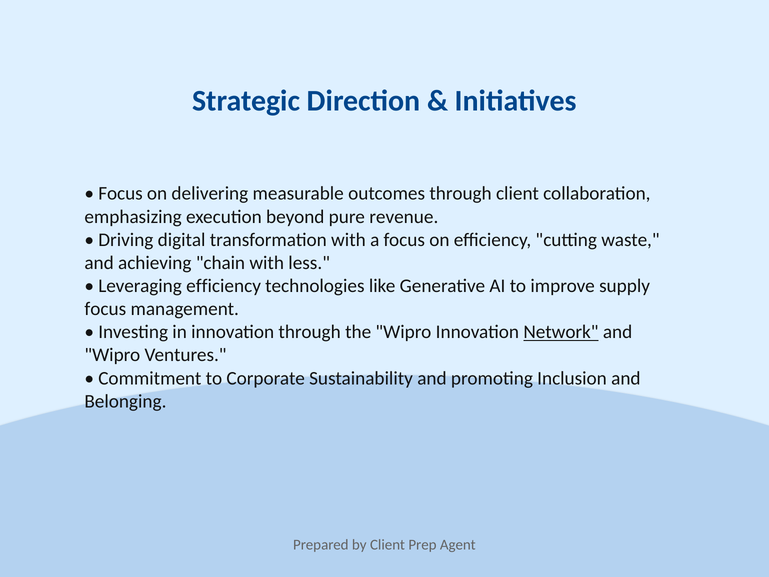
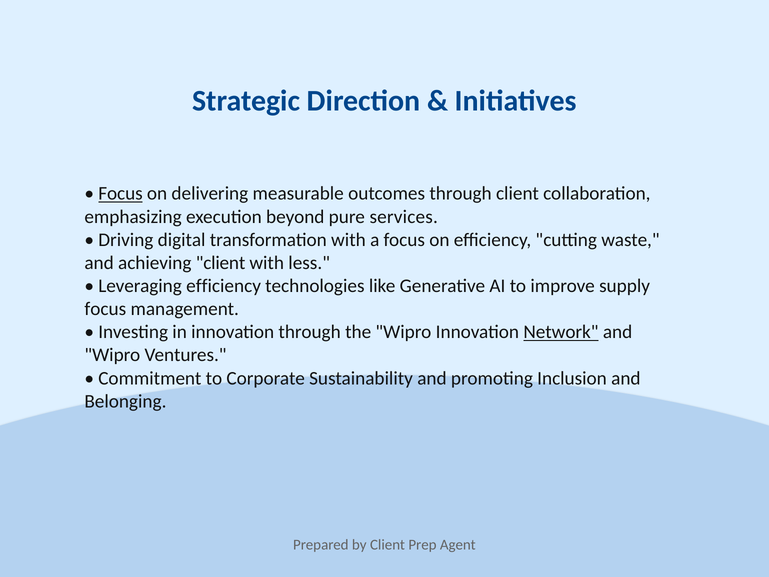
Focus at (120, 194) underline: none -> present
revenue: revenue -> services
achieving chain: chain -> client
